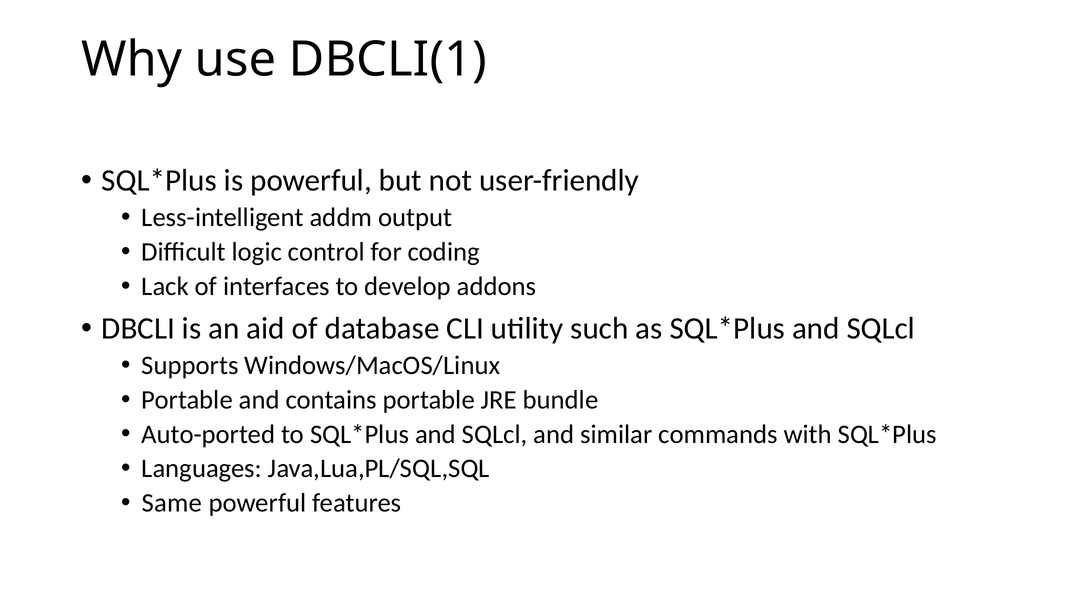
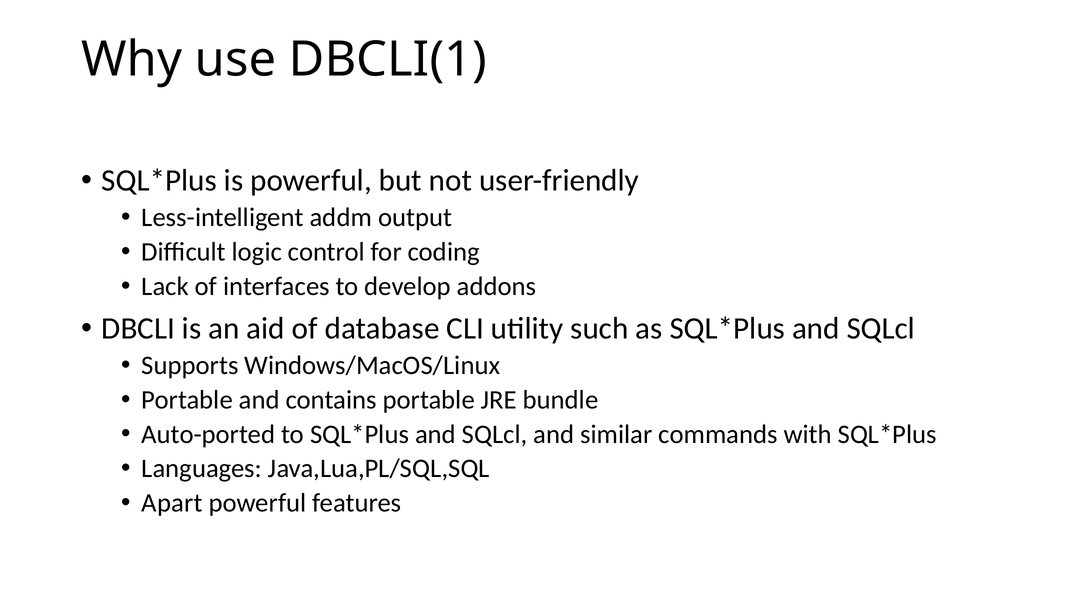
Same: Same -> Apart
